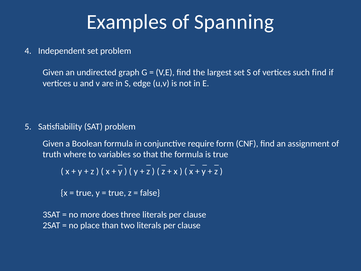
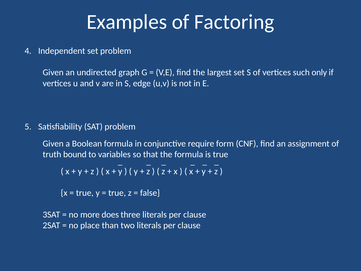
Spanning: Spanning -> Factoring
such find: find -> only
where: where -> bound
